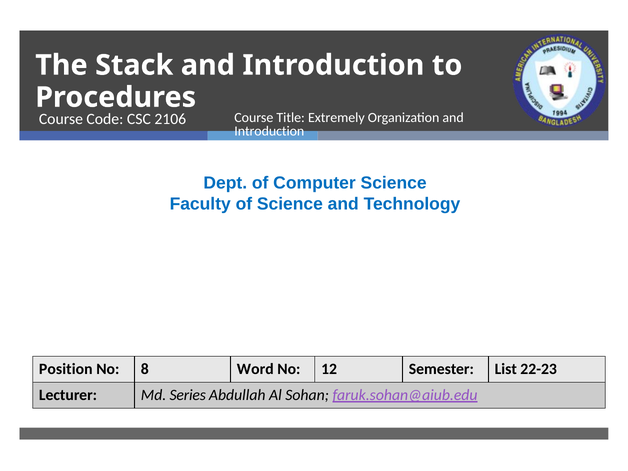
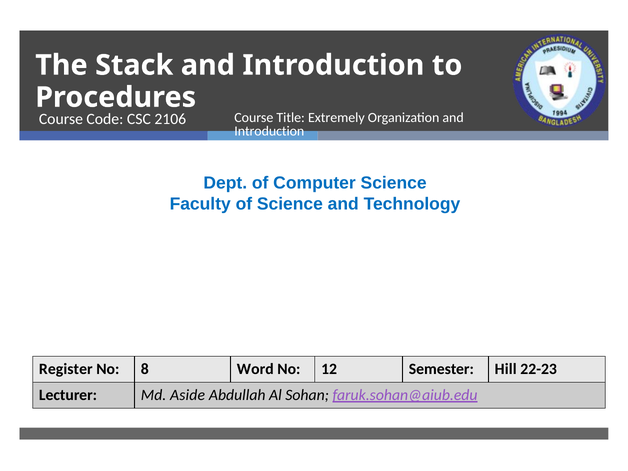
Position: Position -> Register
List: List -> Hill
Series: Series -> Aside
